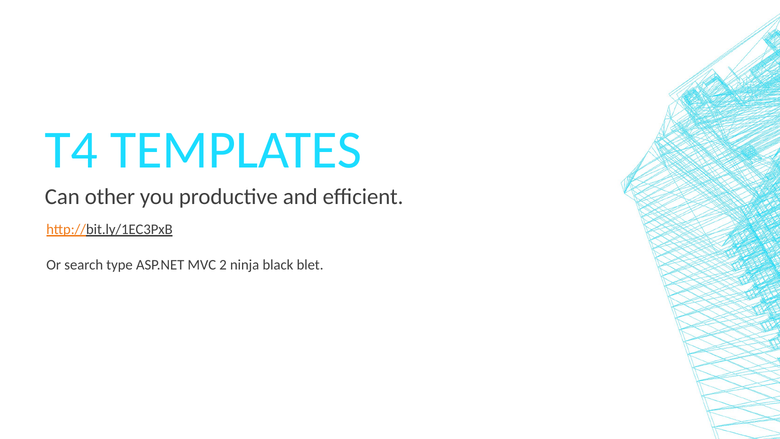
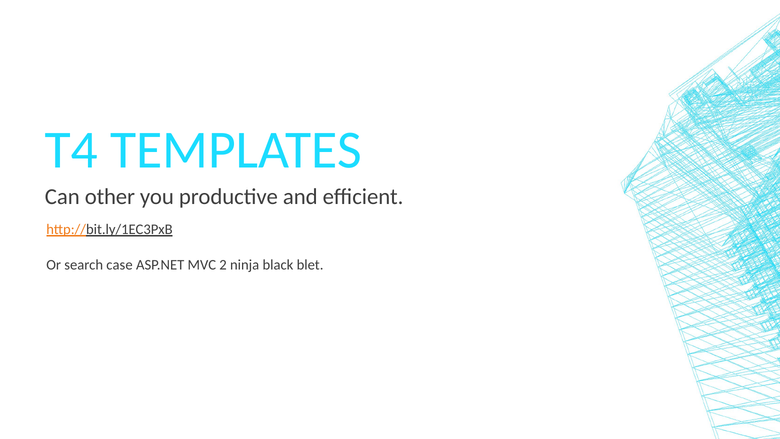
type: type -> case
